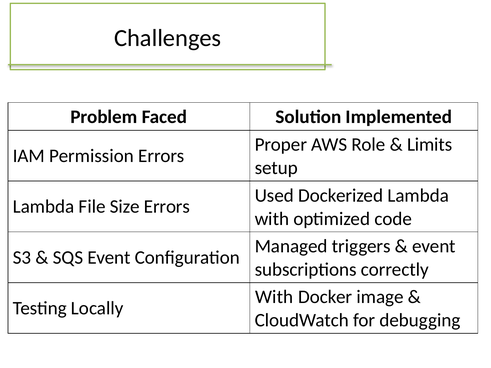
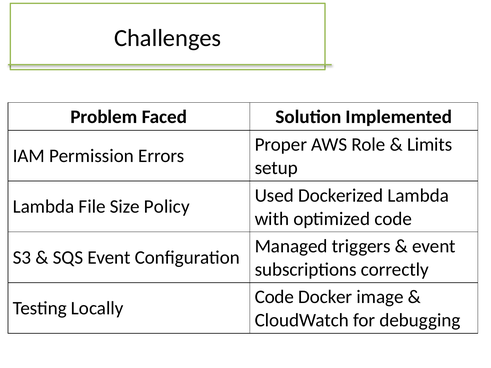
Size Errors: Errors -> Policy
With at (274, 297): With -> Code
